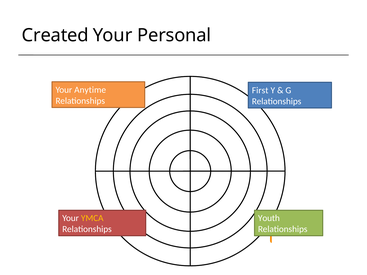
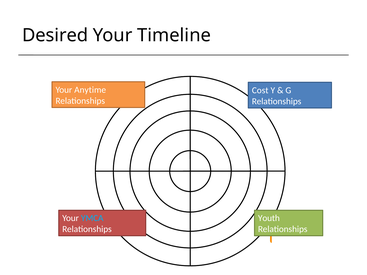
Created: Created -> Desired
Personal: Personal -> Timeline
First: First -> Cost
YMCA colour: yellow -> light blue
